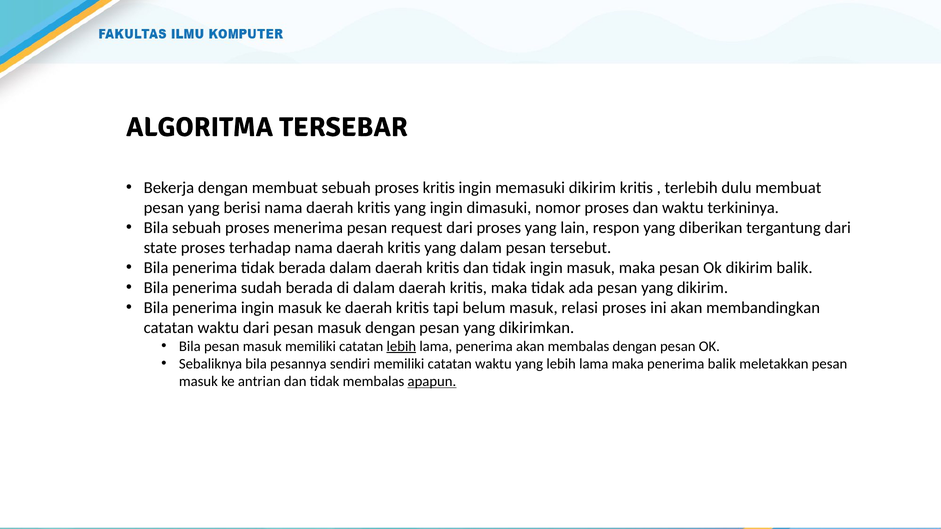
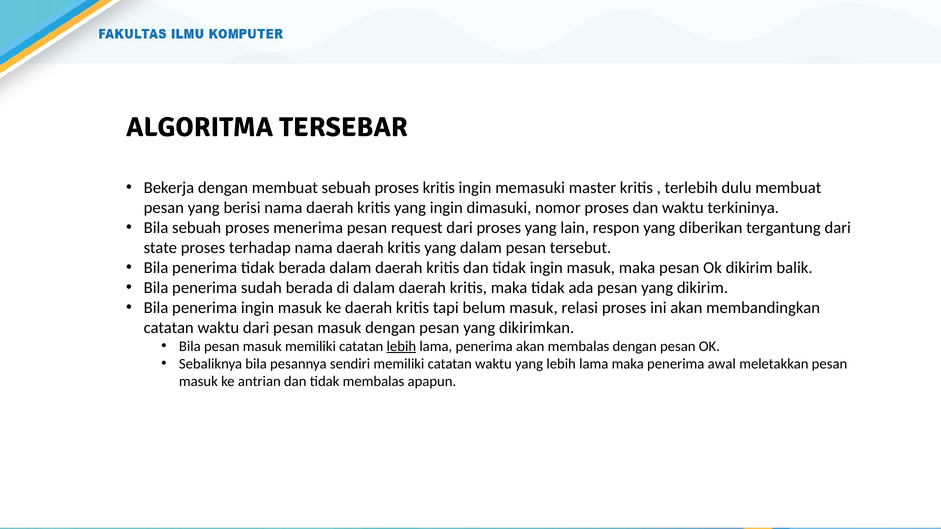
memasuki dikirim: dikirim -> master
penerima balik: balik -> awal
apapun underline: present -> none
